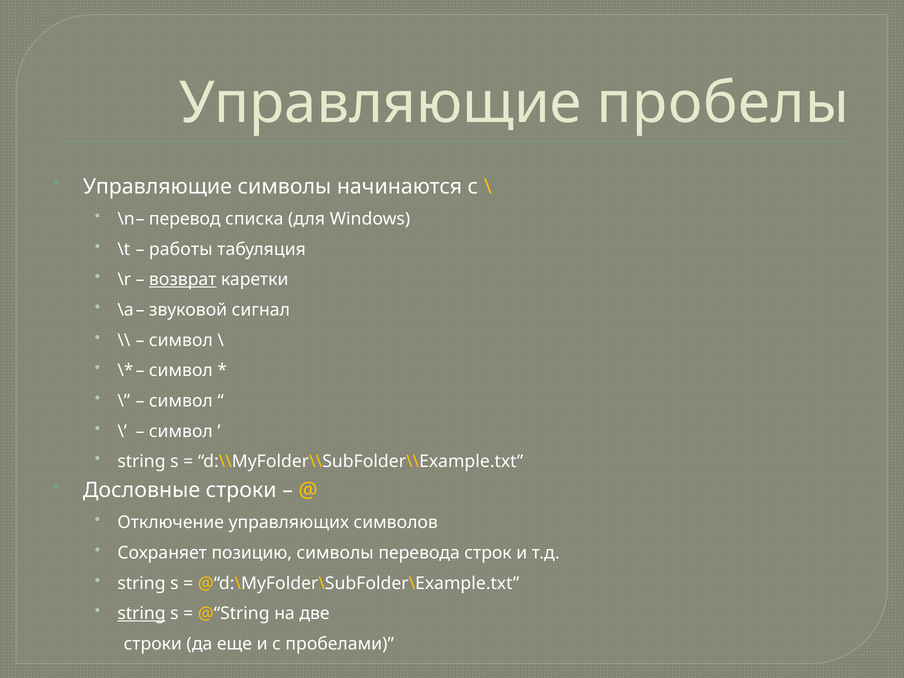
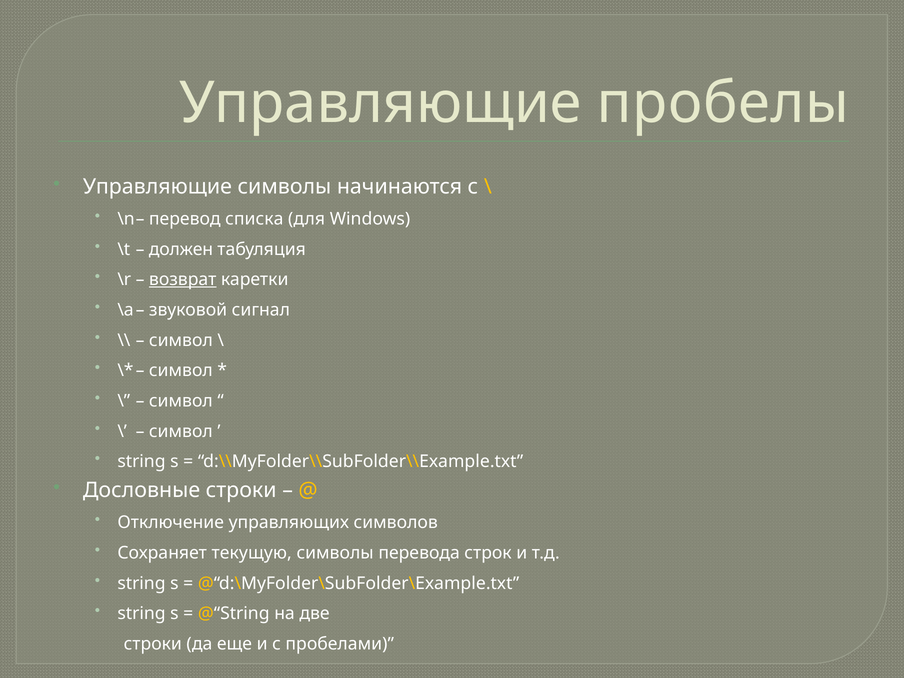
работы: работы -> должен
позицию: позицию -> текущую
string at (142, 614) underline: present -> none
